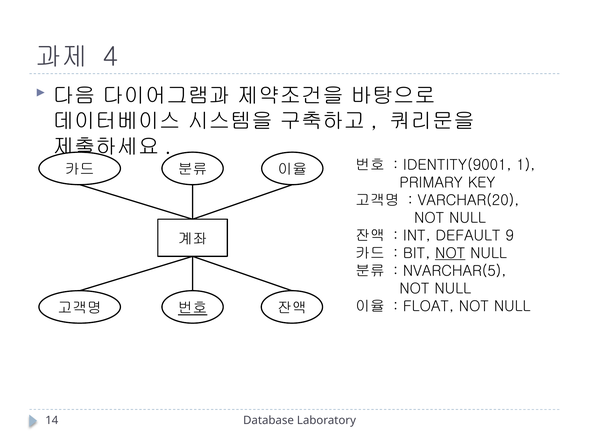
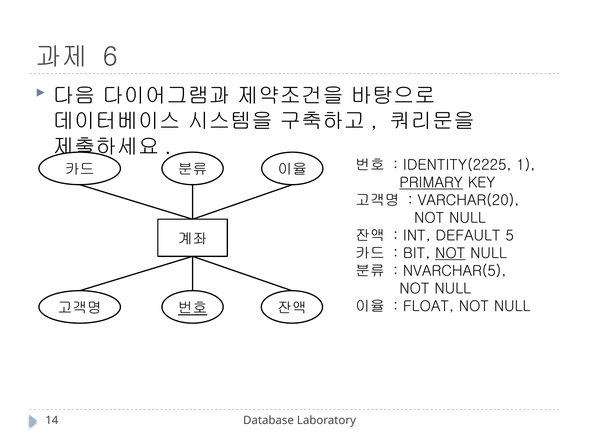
4: 4 -> 6
IDENTITY(9001: IDENTITY(9001 -> IDENTITY(2225
PRIMARY underline: none -> present
9: 9 -> 5
